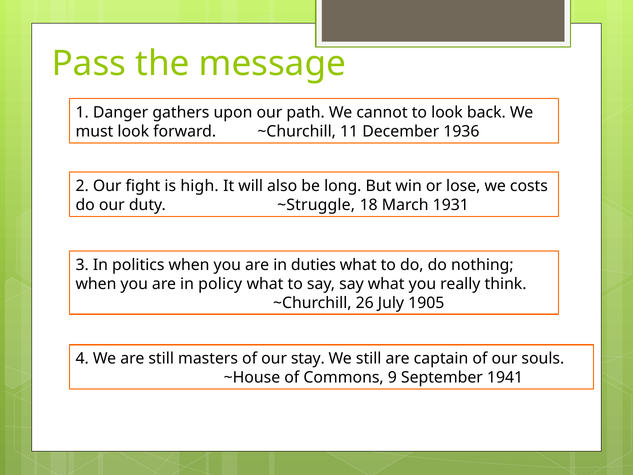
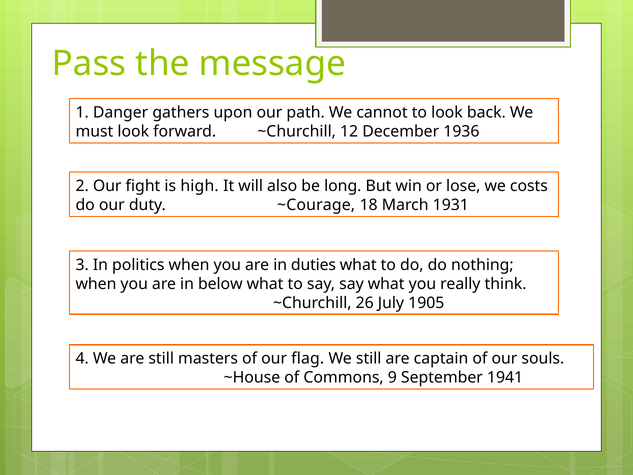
11: 11 -> 12
~Struggle: ~Struggle -> ~Courage
policy: policy -> below
stay: stay -> flag
